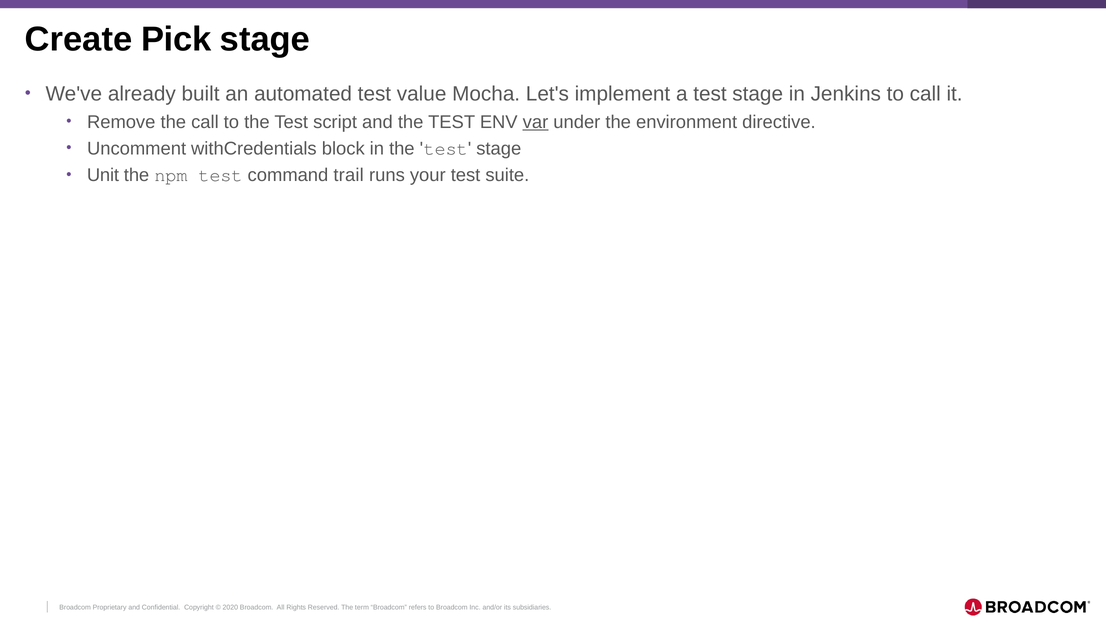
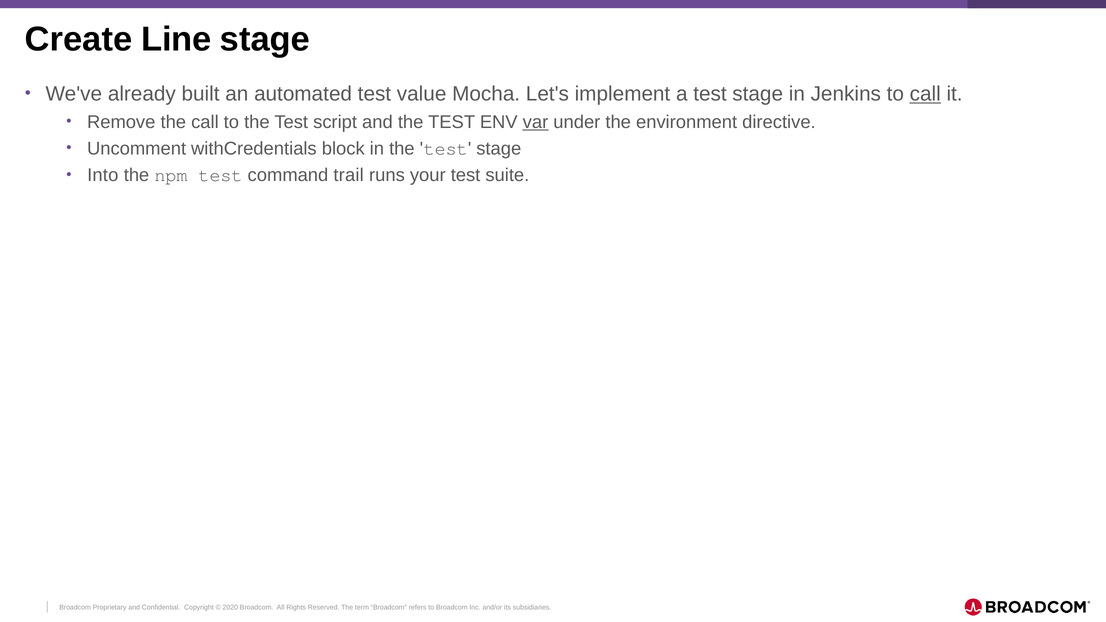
Pick: Pick -> Line
call at (925, 94) underline: none -> present
Unit: Unit -> Into
